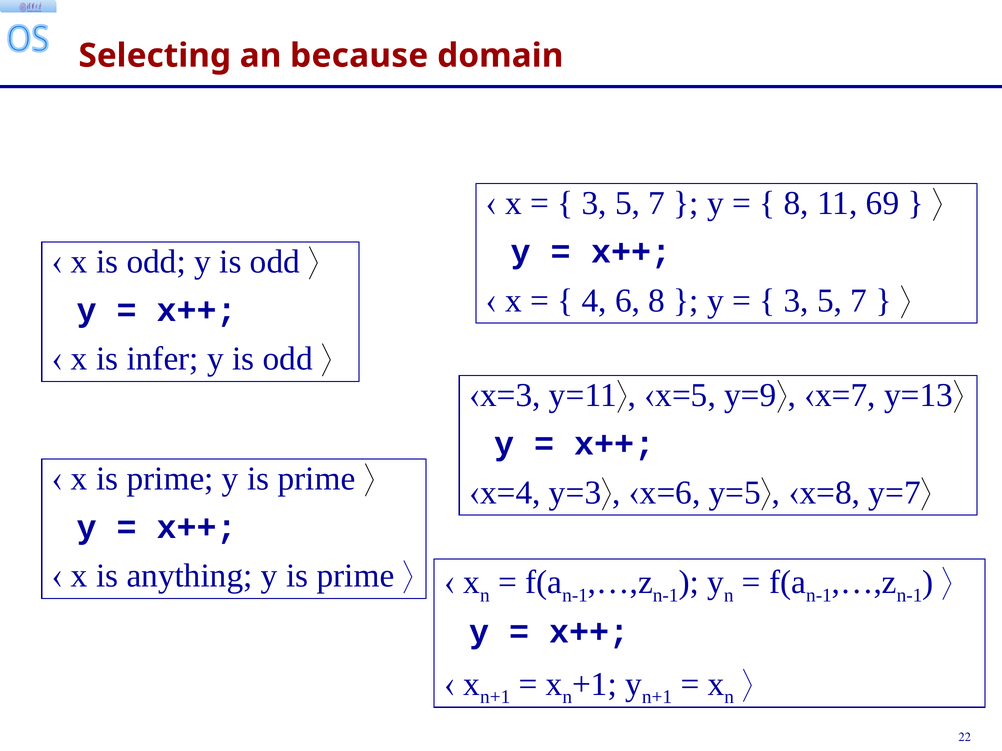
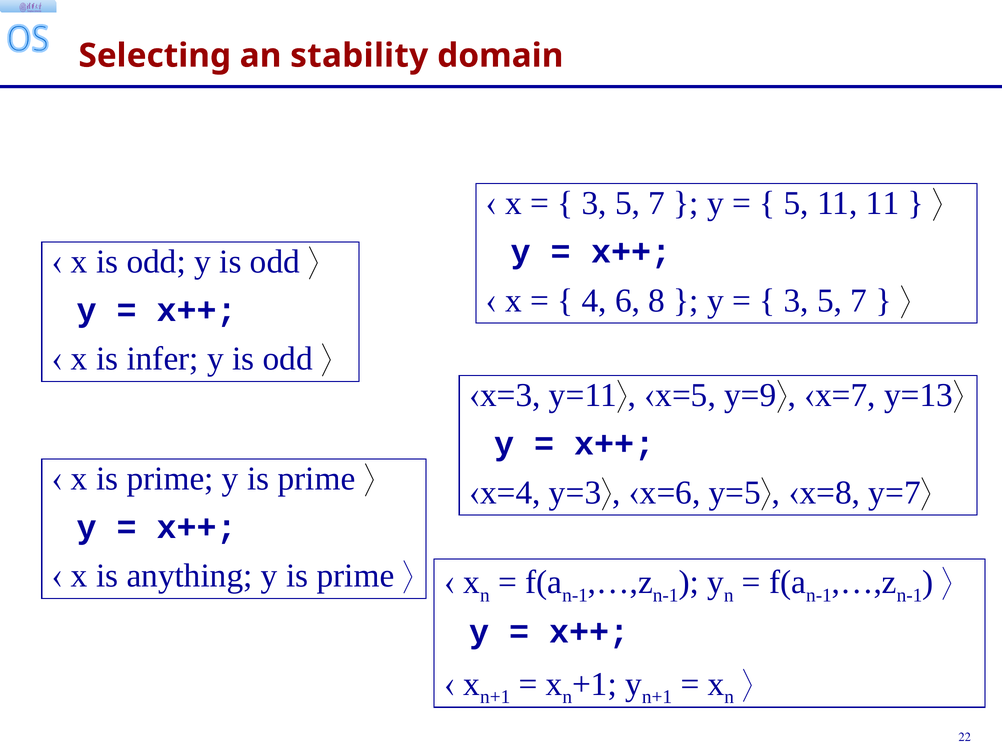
because: because -> stability
8 at (796, 203): 8 -> 5
11 69: 69 -> 11
